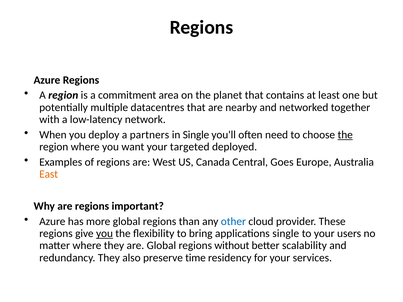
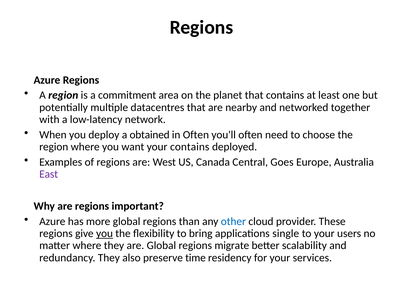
partners: partners -> obtained
in Single: Single -> Often
the at (345, 135) underline: present -> none
your targeted: targeted -> contains
East colour: orange -> purple
without: without -> migrate
